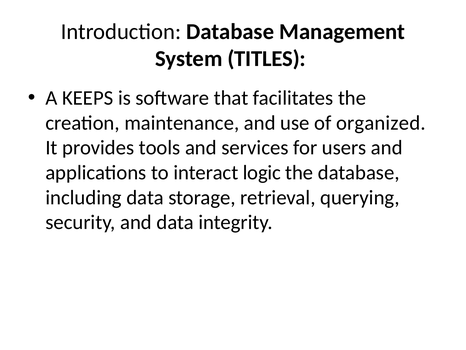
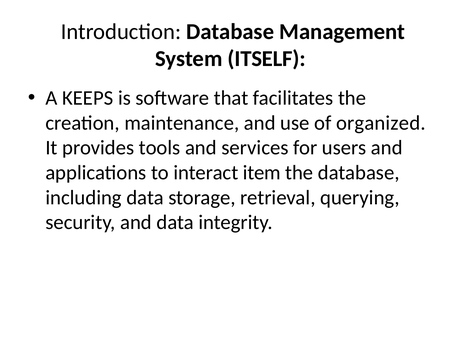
TITLES: TITLES -> ITSELF
logic: logic -> item
